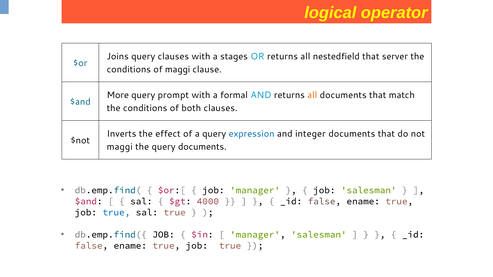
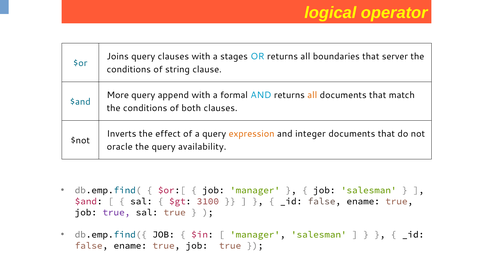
nestedfield: nestedfield -> boundaries
of maggi: maggi -> string
prompt: prompt -> append
expression colour: blue -> orange
maggi at (120, 147): maggi -> oracle
query documents: documents -> availability
4000: 4000 -> 3100
true at (116, 213) colour: blue -> purple
